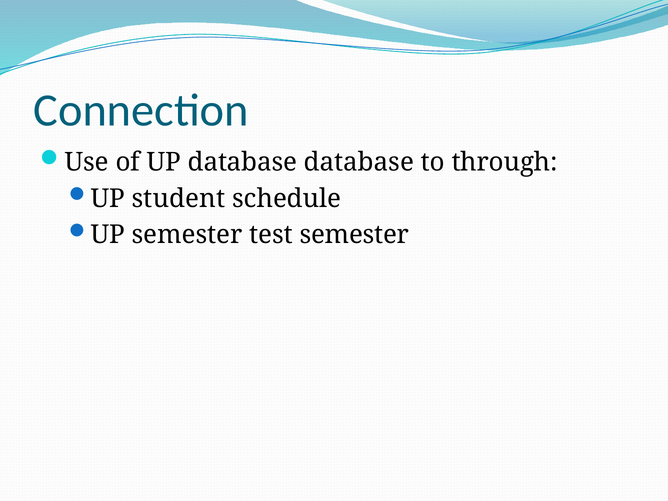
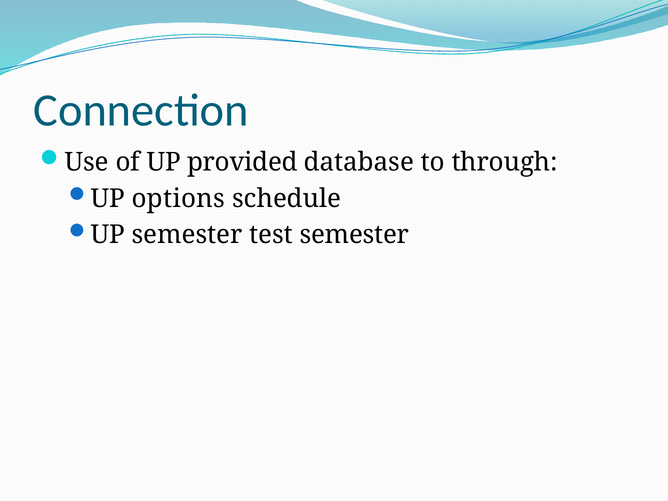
UP database: database -> provided
student: student -> options
